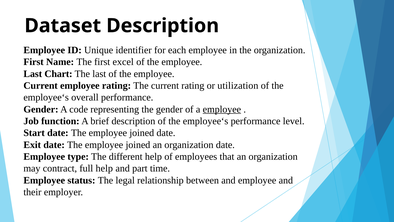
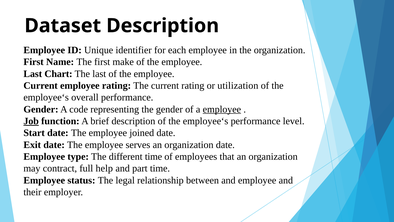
excel: excel -> make
Job underline: none -> present
joined at (138, 145): joined -> serves
different help: help -> time
